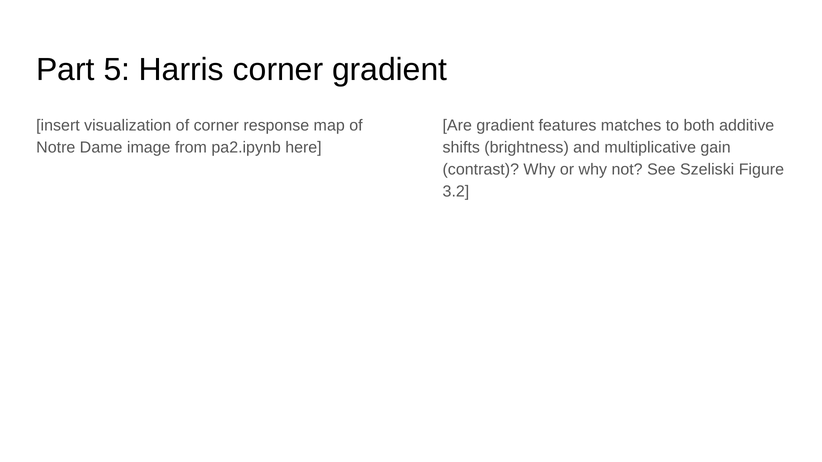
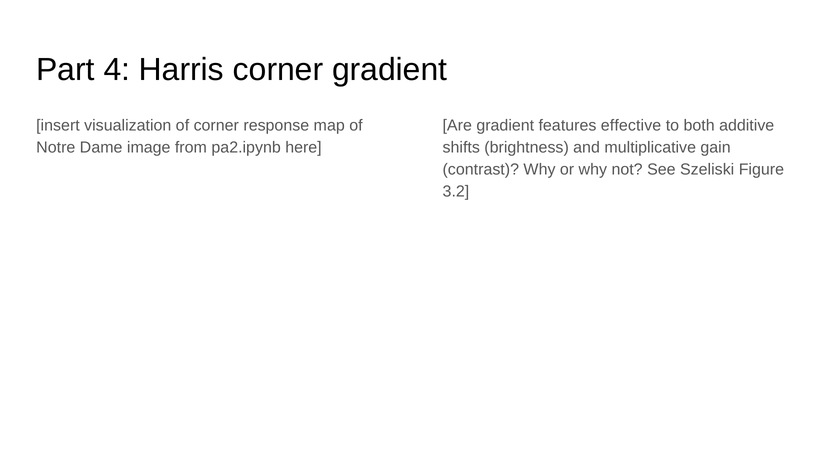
5: 5 -> 4
matches: matches -> effective
